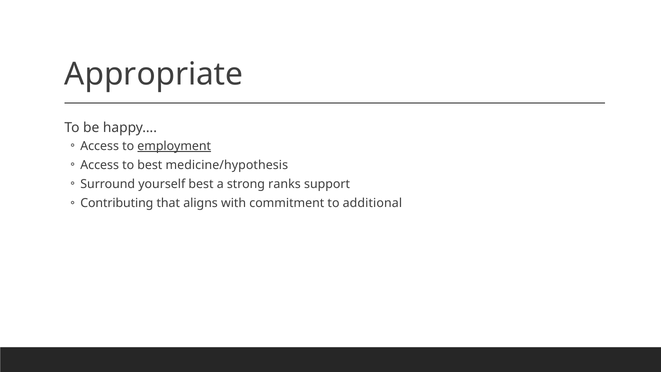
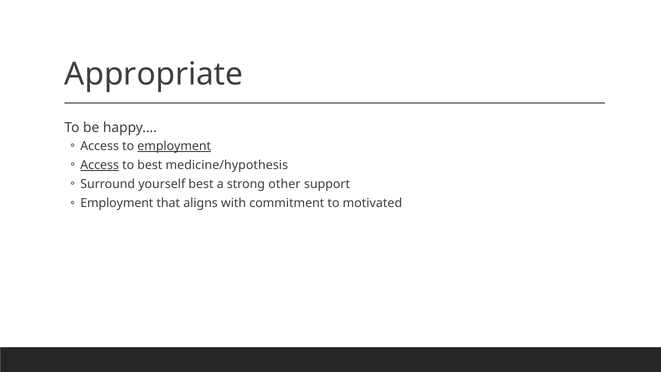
Access at (100, 165) underline: none -> present
ranks: ranks -> other
Contributing at (117, 203): Contributing -> Employment
additional: additional -> motivated
